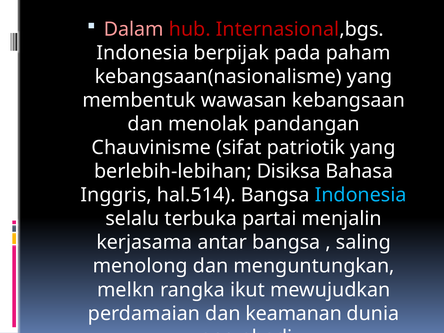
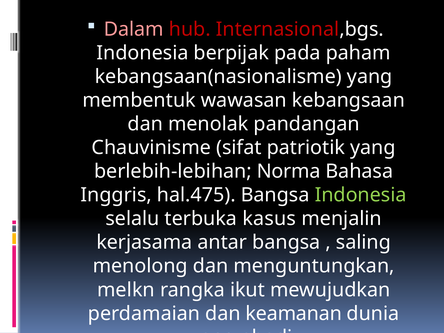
Disiksa: Disiksa -> Norma
hal.514: hal.514 -> hal.475
Indonesia at (361, 195) colour: light blue -> light green
partai: partai -> kasus
